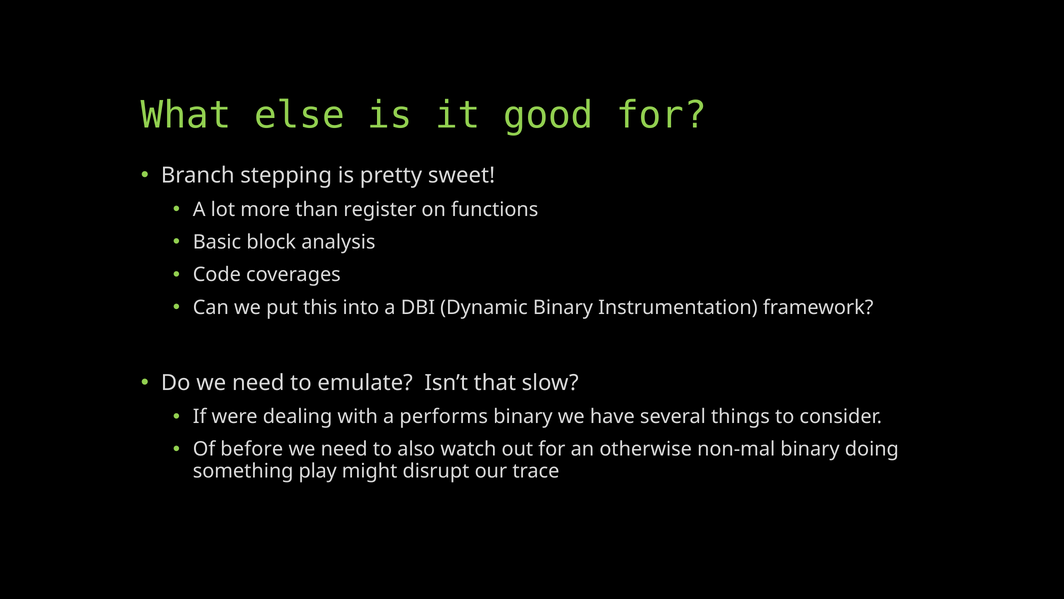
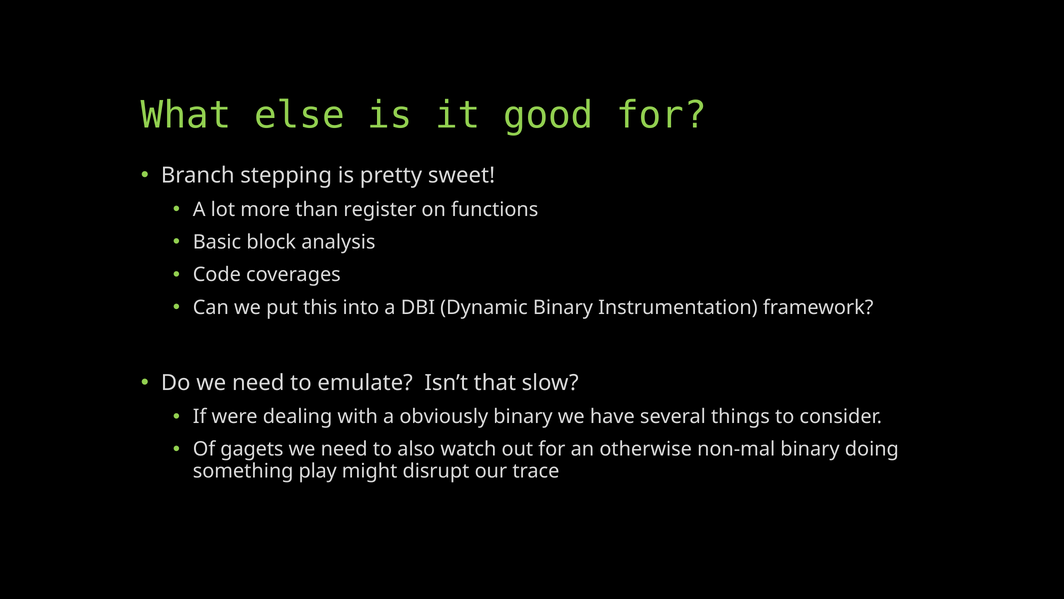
performs: performs -> obviously
before: before -> gagets
